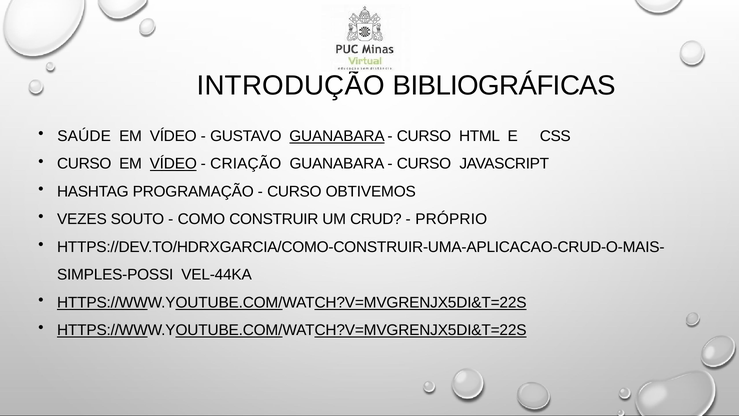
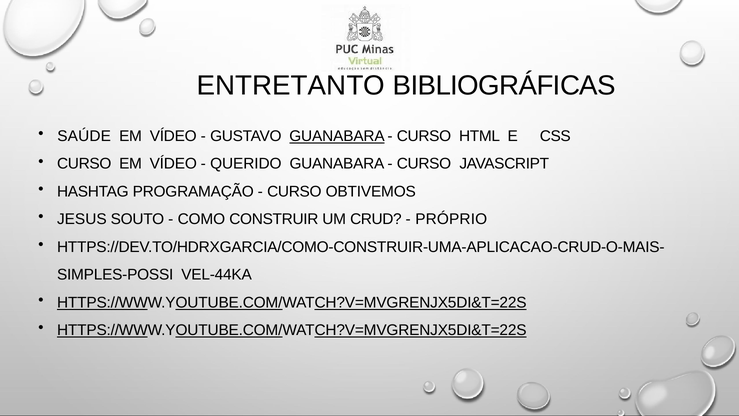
INTRODUÇÃO: INTRODUÇÃO -> ENTRETANTO
VÍDEO at (173, 164) underline: present -> none
CRIAÇÃO: CRIAÇÃO -> QUERIDO
VEZES: VEZES -> JESUS
